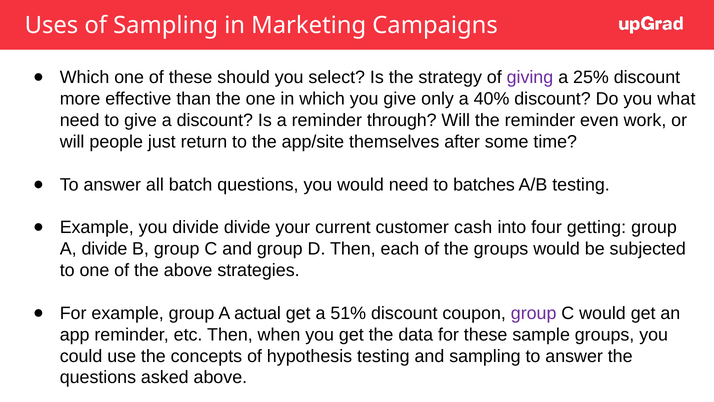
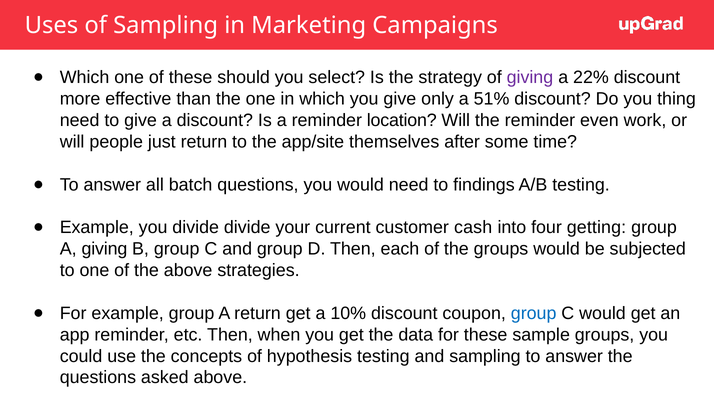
25%: 25% -> 22%
40%: 40% -> 51%
what: what -> thing
through: through -> location
batches: batches -> findings
A divide: divide -> giving
A actual: actual -> return
51%: 51% -> 10%
group at (534, 313) colour: purple -> blue
